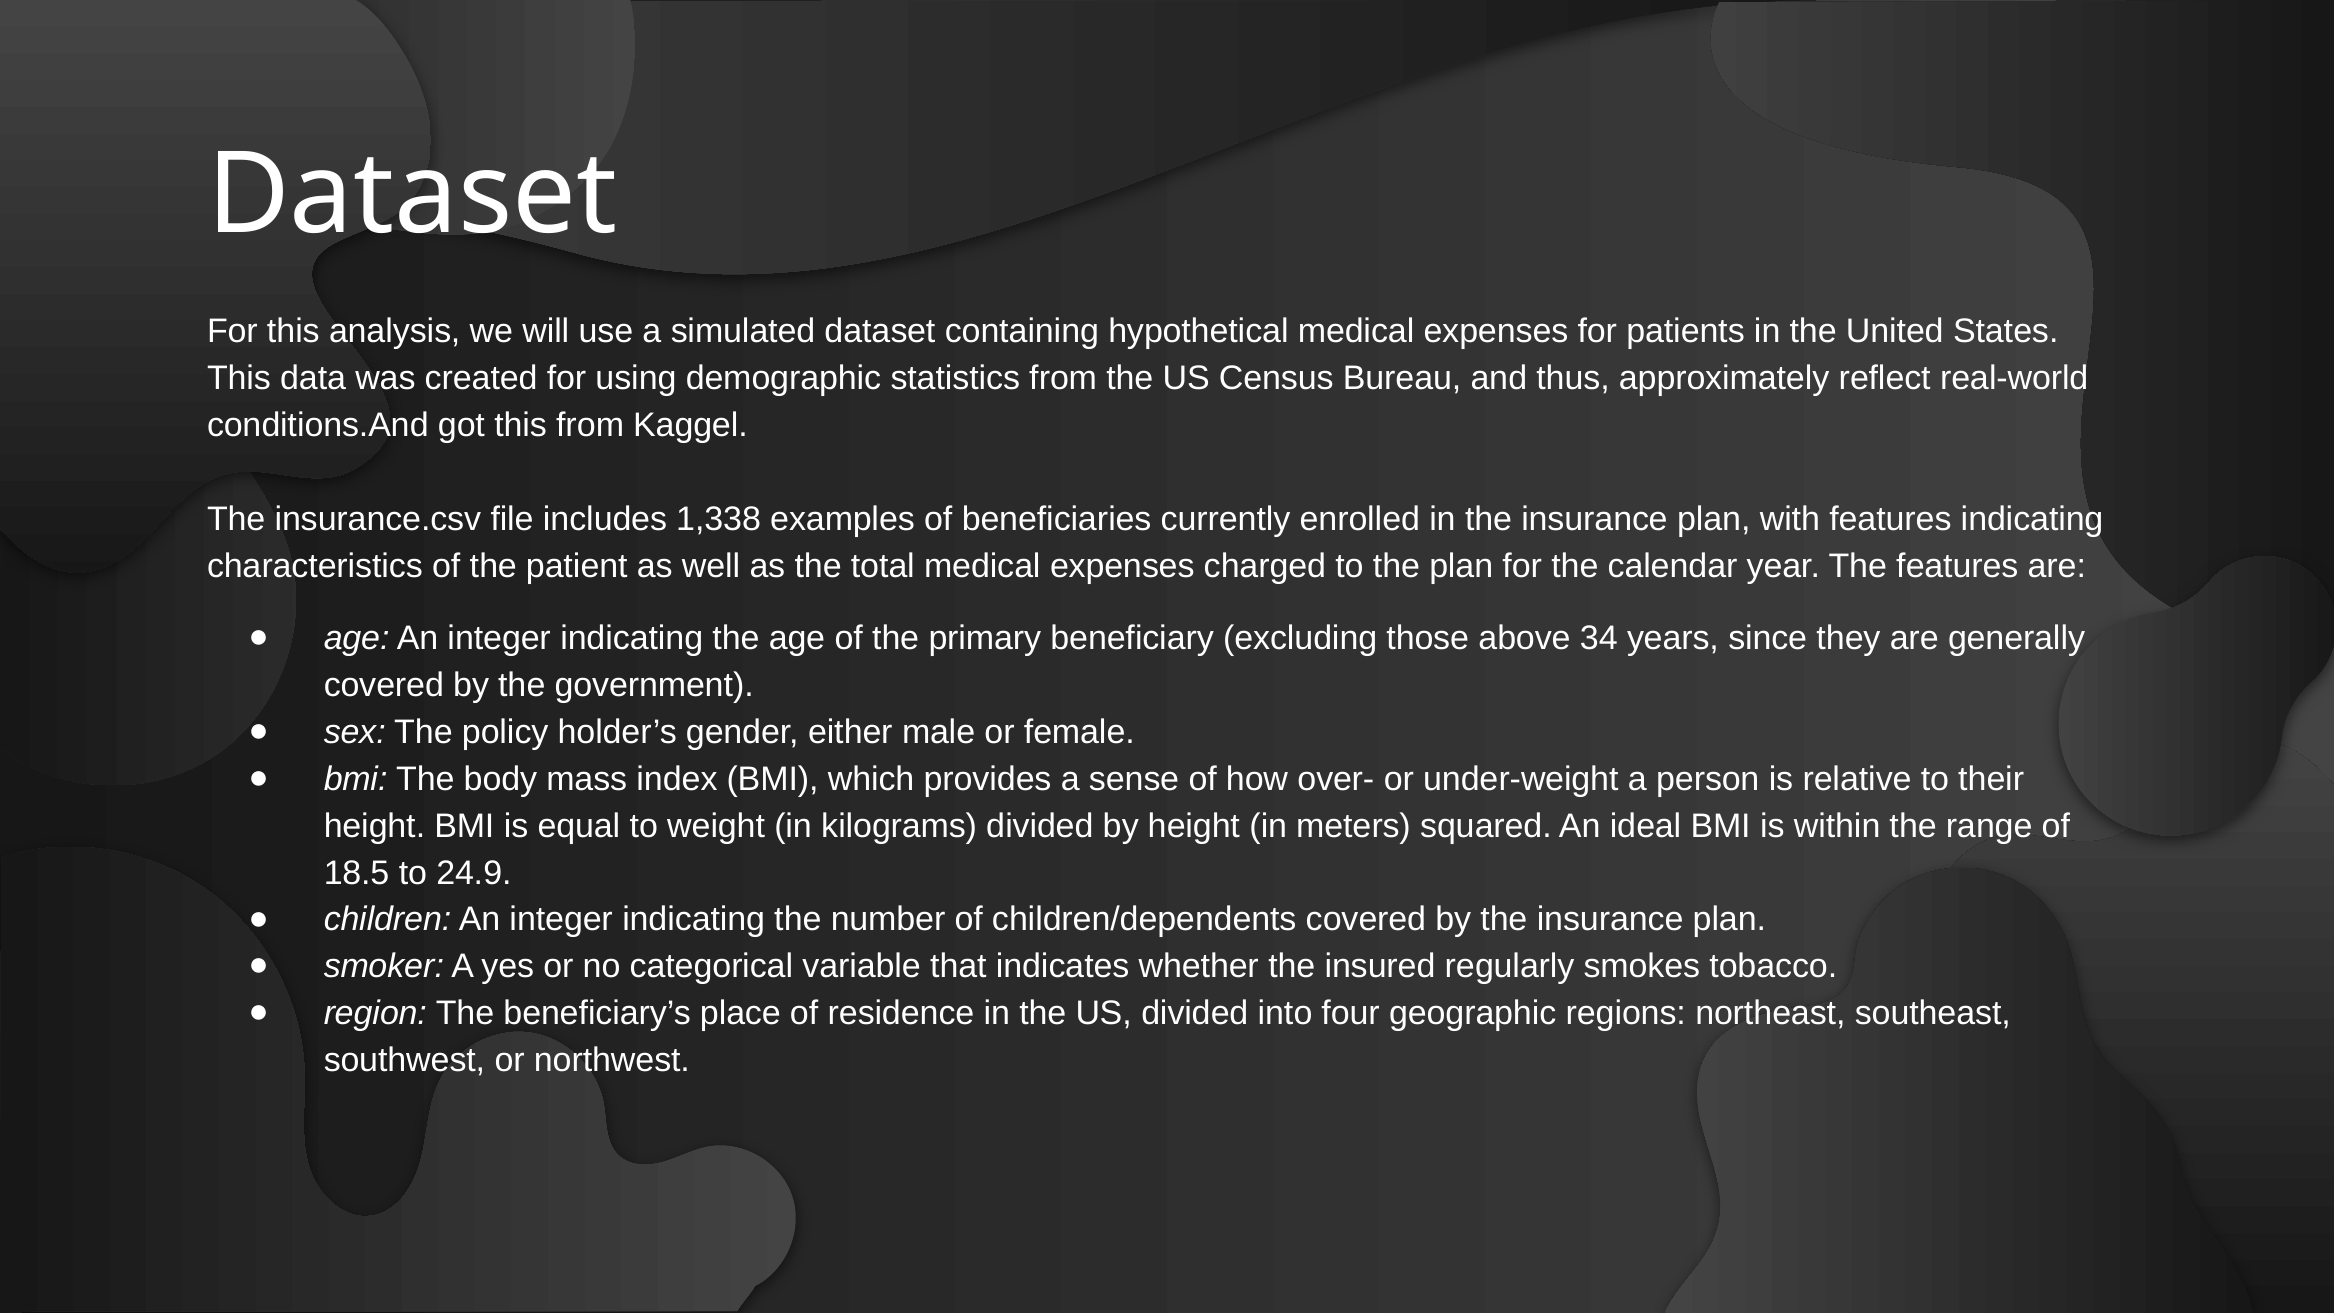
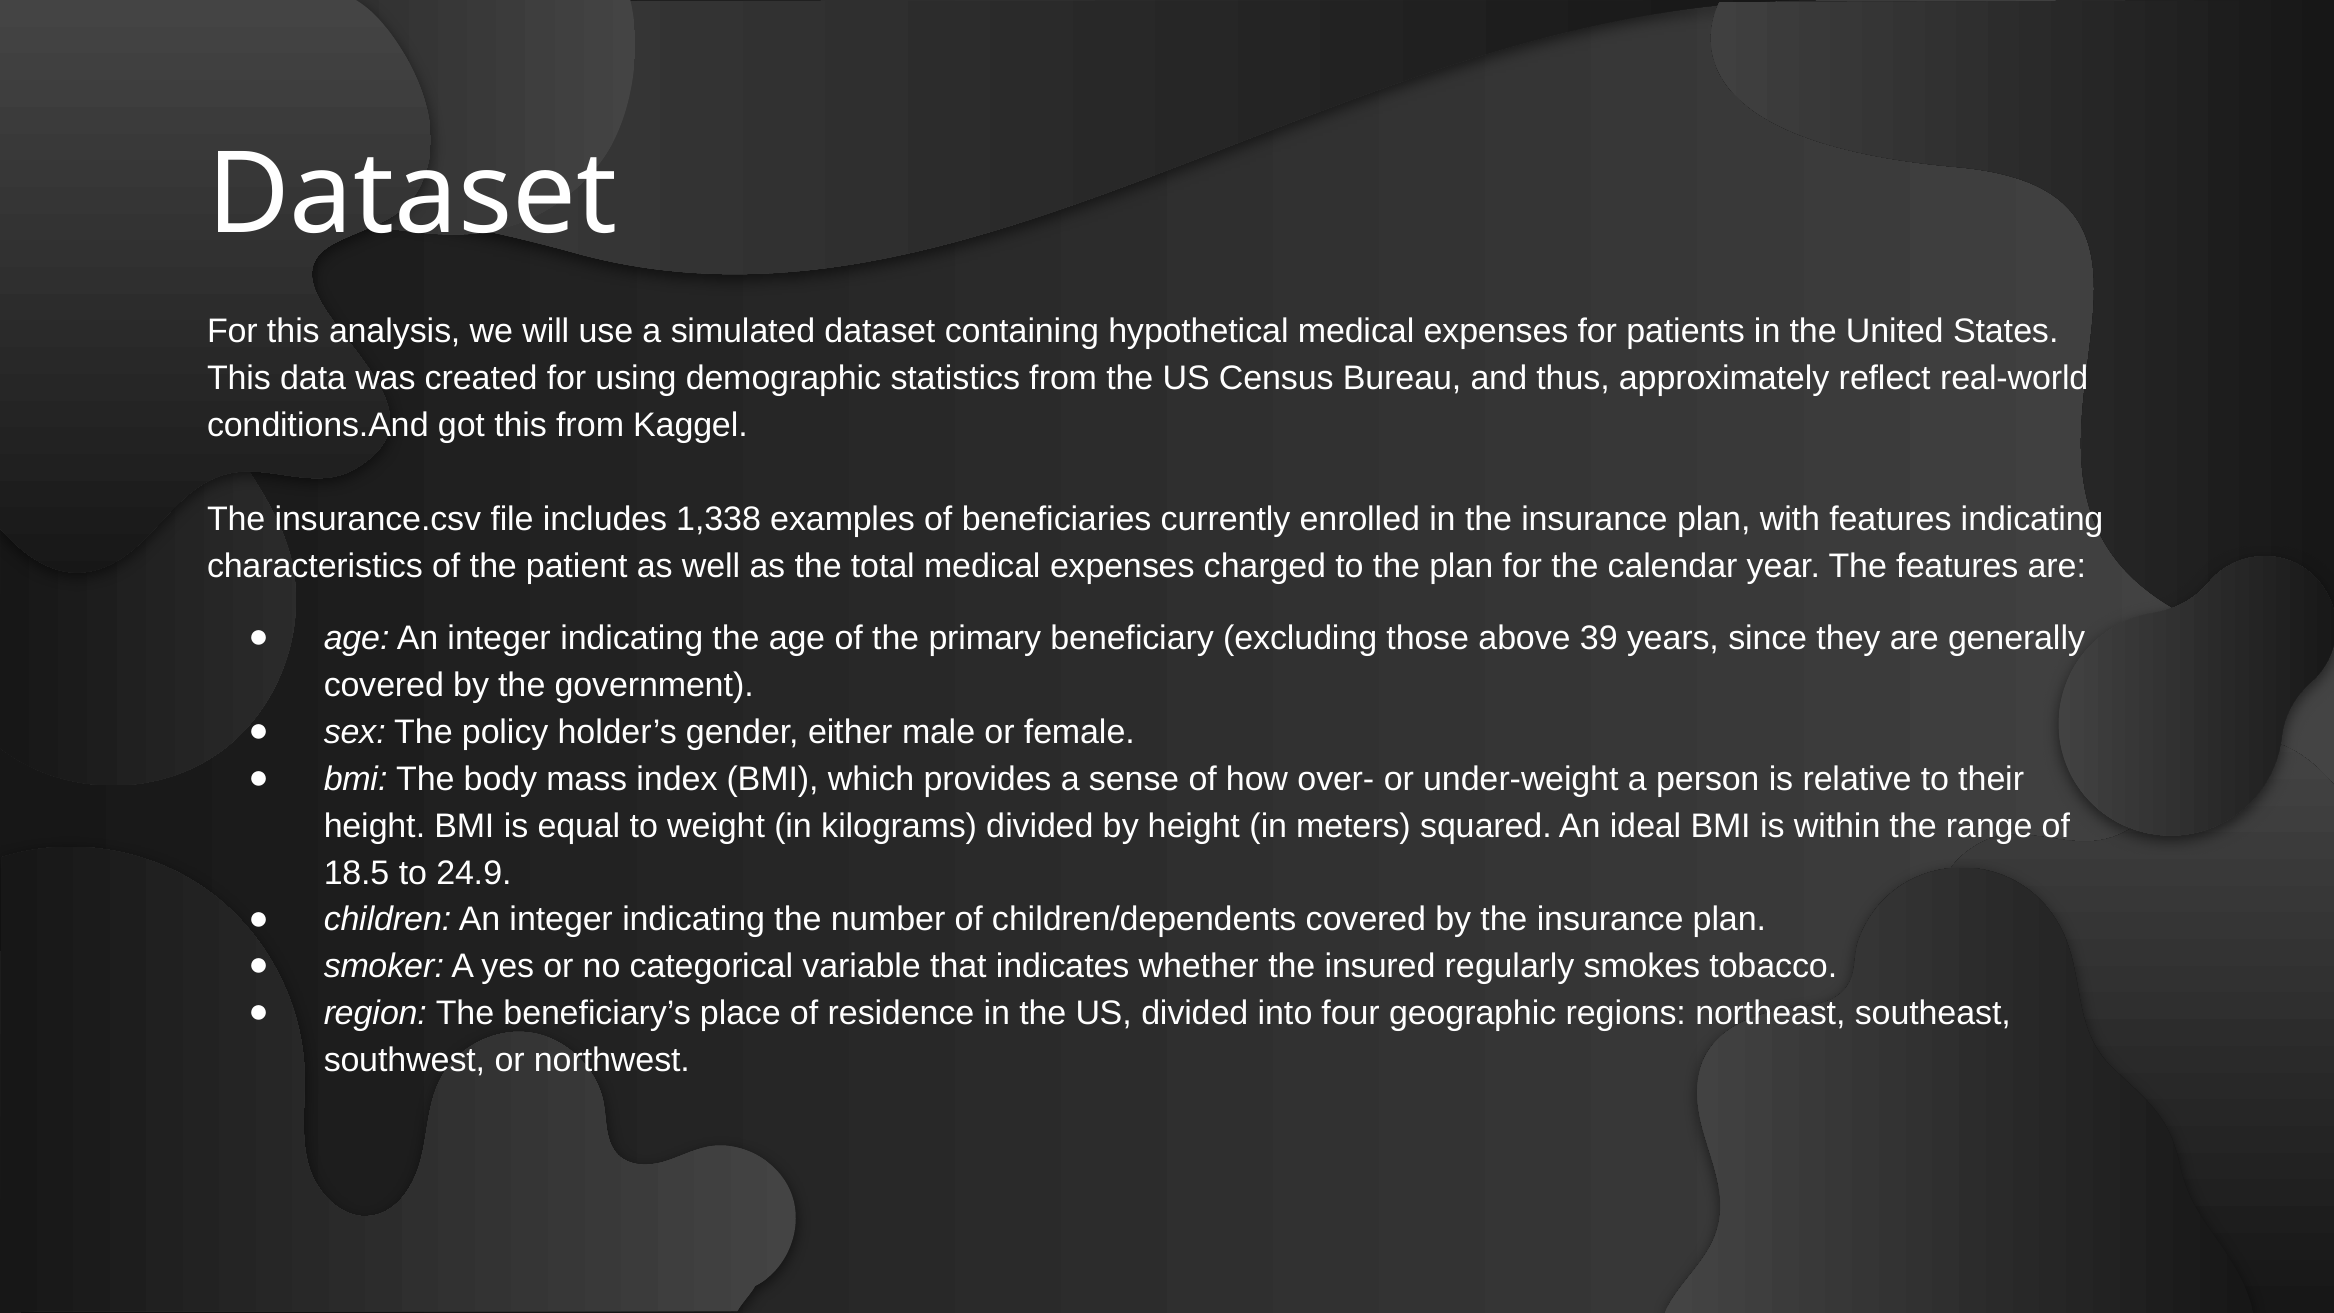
34: 34 -> 39
